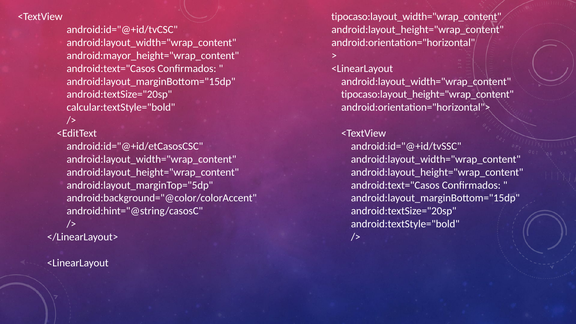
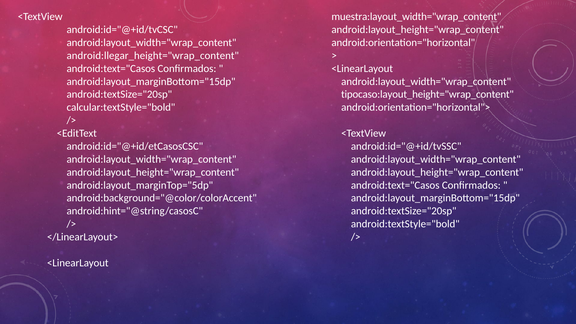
tipocaso:layout_width="wrap_content: tipocaso:layout_width="wrap_content -> muestra:layout_width="wrap_content
android:mayor_height="wrap_content: android:mayor_height="wrap_content -> android:llegar_height="wrap_content
